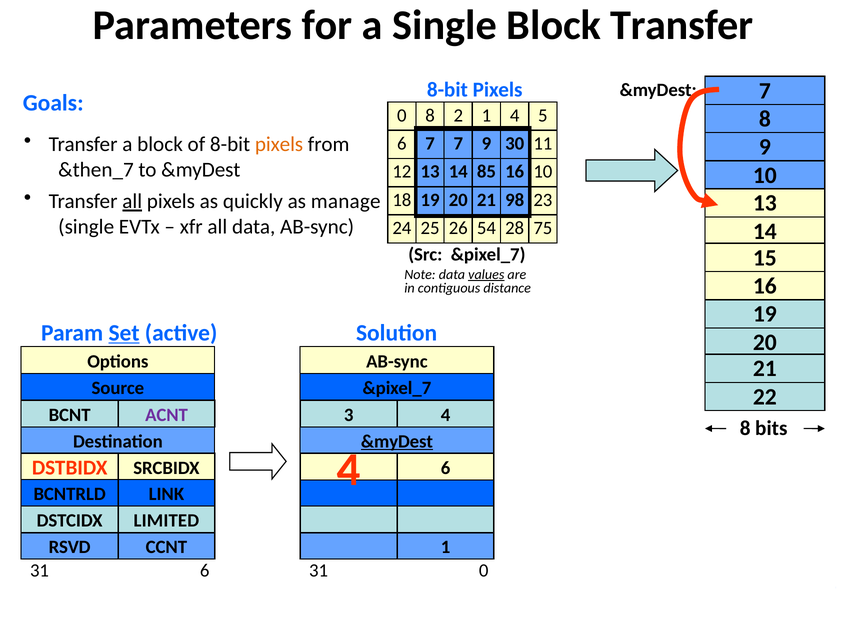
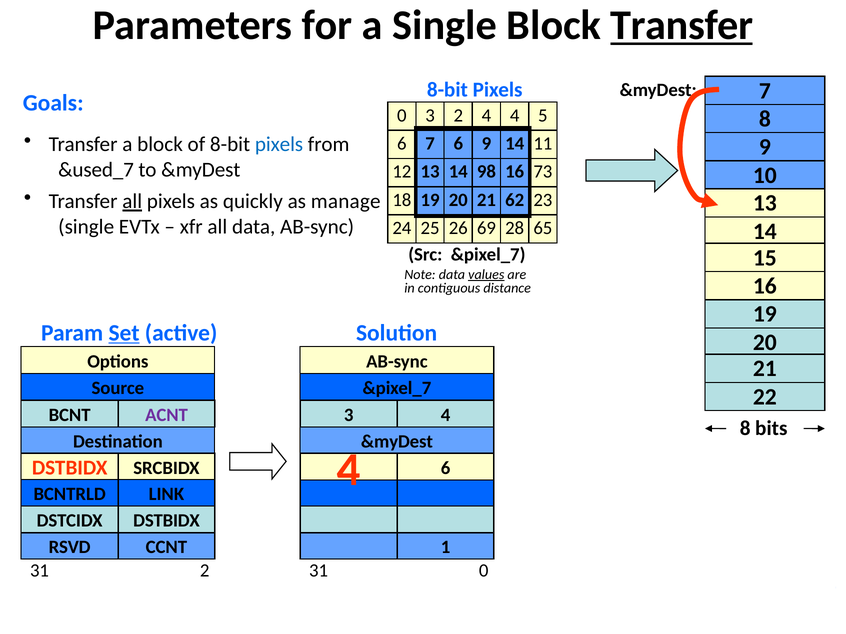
Transfer at (682, 25) underline: none -> present
0 8: 8 -> 3
2 1: 1 -> 4
pixels at (279, 145) colour: orange -> blue
7 7: 7 -> 6
9 30: 30 -> 14
&then_7: &then_7 -> &used_7
85: 85 -> 98
16 10: 10 -> 73
98: 98 -> 62
54: 54 -> 69
75: 75 -> 65
&myDest at (397, 442) underline: present -> none
LIMITED at (166, 521): LIMITED -> DSTBIDX
31 6: 6 -> 2
